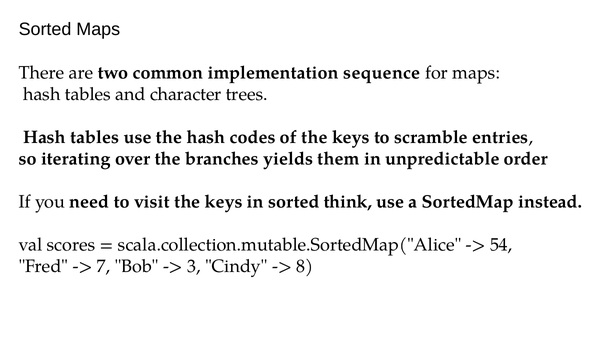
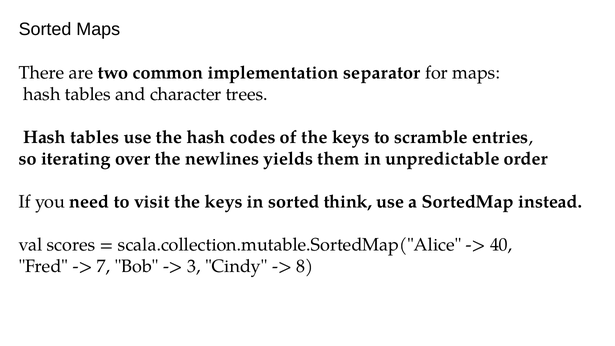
sequence: sequence -> separator
branches: branches -> newlines
54: 54 -> 40
